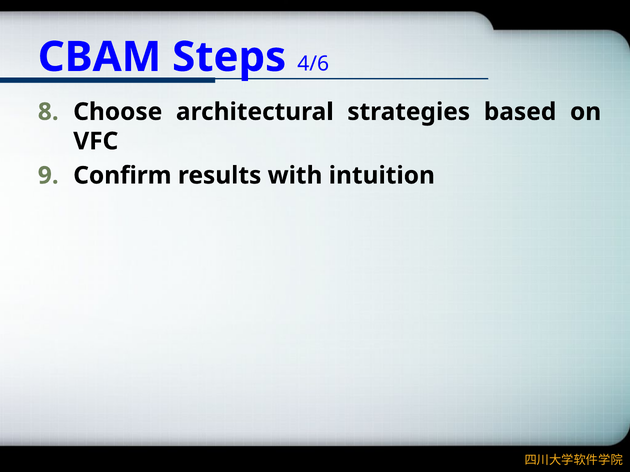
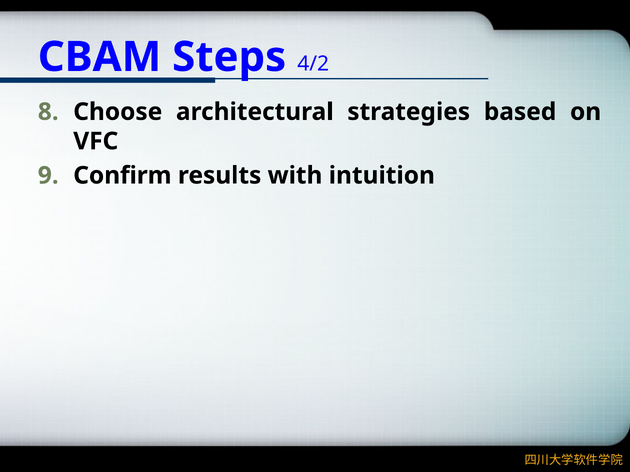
4/6: 4/6 -> 4/2
